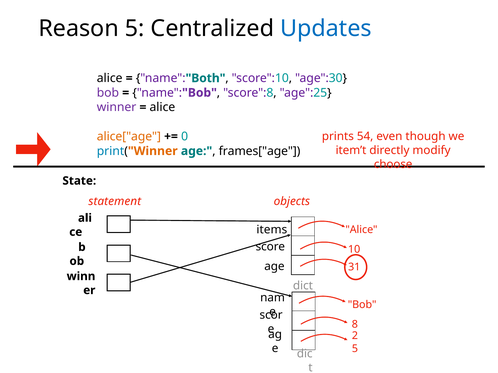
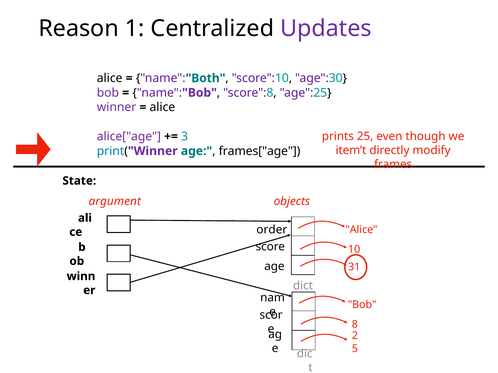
Reason 5: 5 -> 1
Updates colour: blue -> purple
alice["age colour: orange -> purple
0: 0 -> 3
54: 54 -> 25
Winner at (153, 151) colour: orange -> purple
choose: choose -> frames
statement: statement -> argument
items: items -> order
